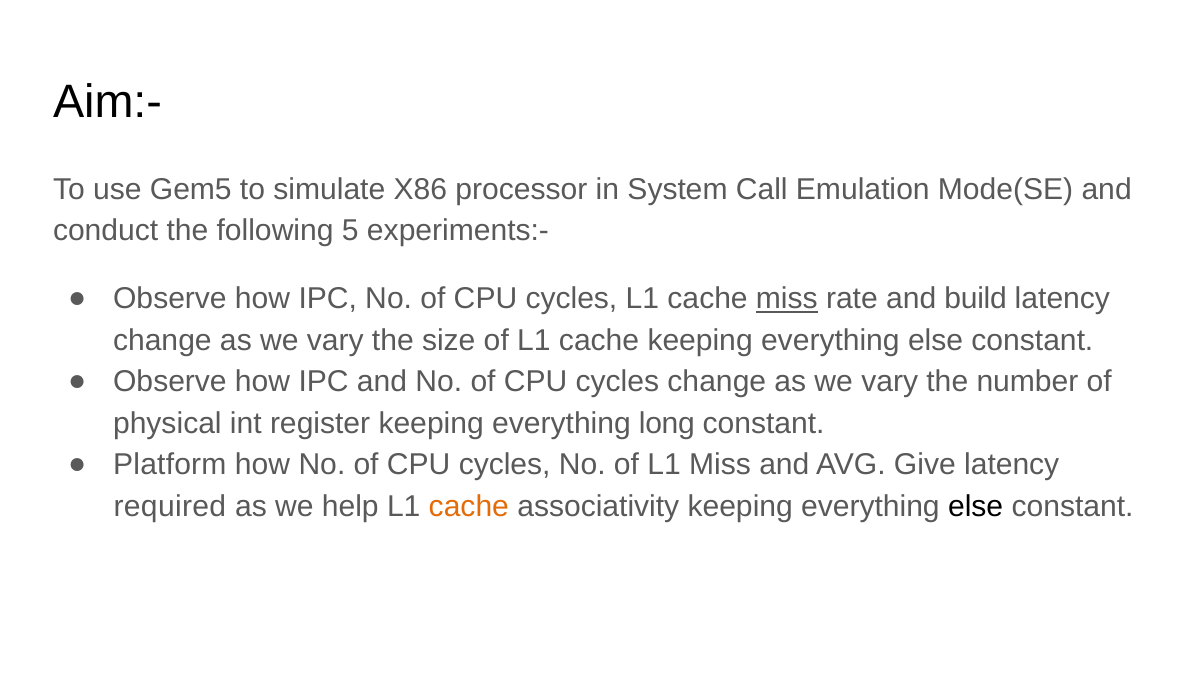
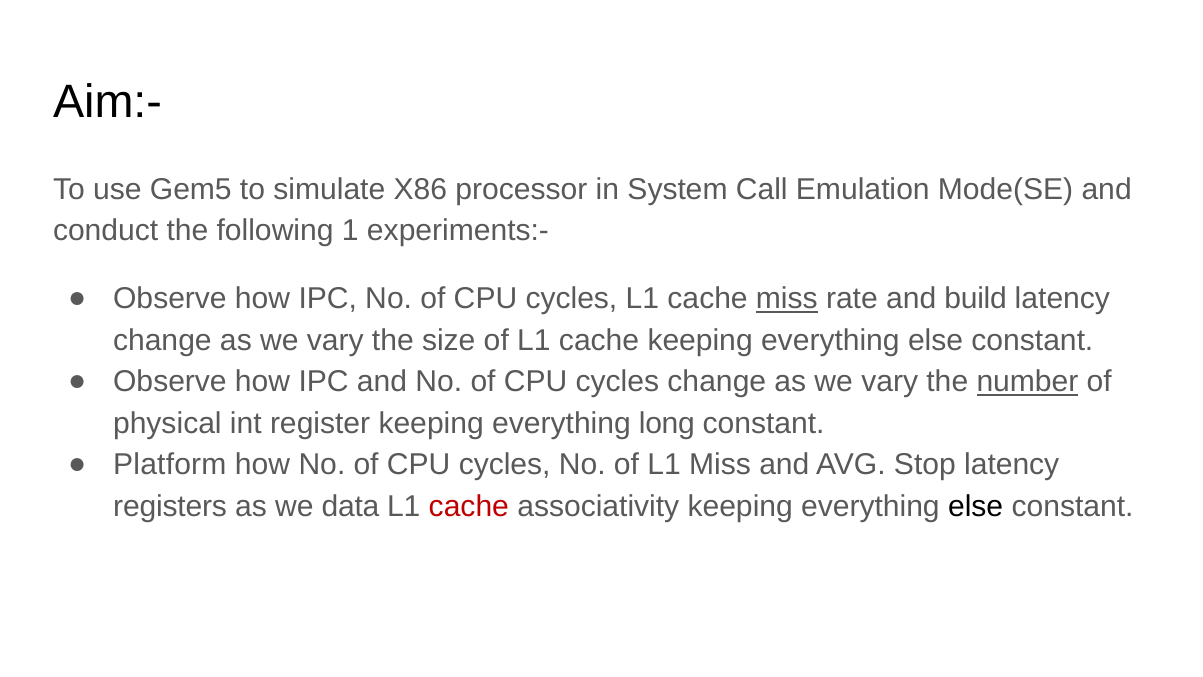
5: 5 -> 1
number underline: none -> present
Give: Give -> Stop
required: required -> registers
help: help -> data
cache at (469, 506) colour: orange -> red
